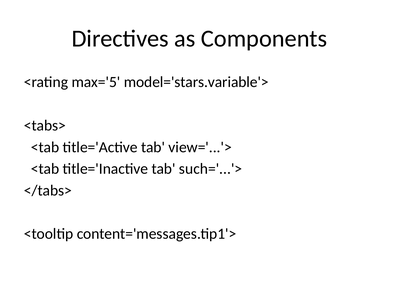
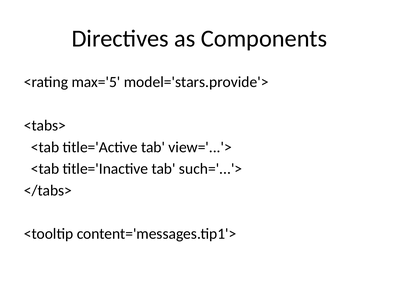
model='stars.variable'>: model='stars.variable'> -> model='stars.provide'>
